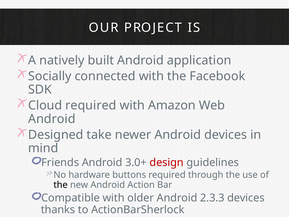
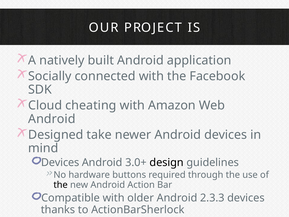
Cloud required: required -> cheating
Friends at (60, 162): Friends -> Devices
design colour: red -> black
